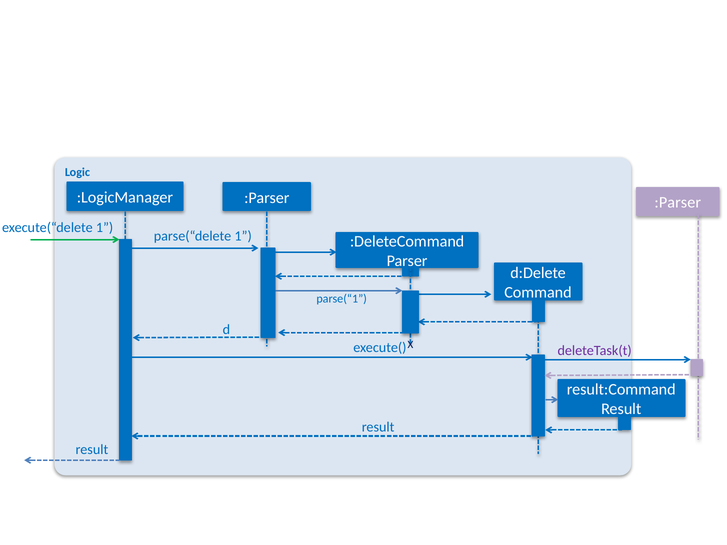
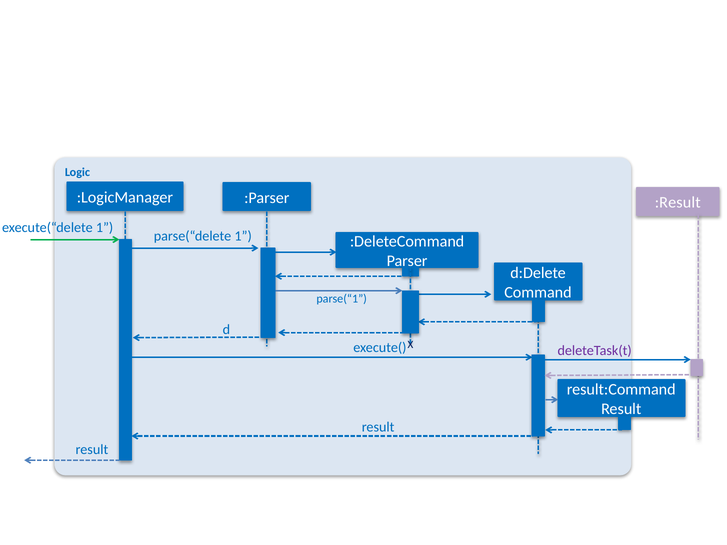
:Parser at (678, 203): :Parser -> :Result
